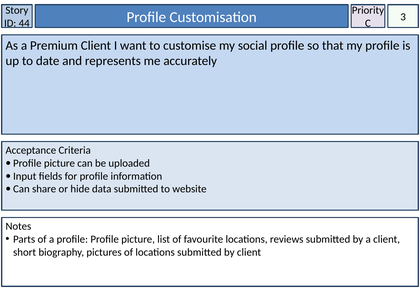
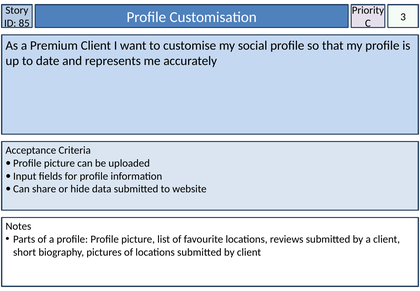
44: 44 -> 85
